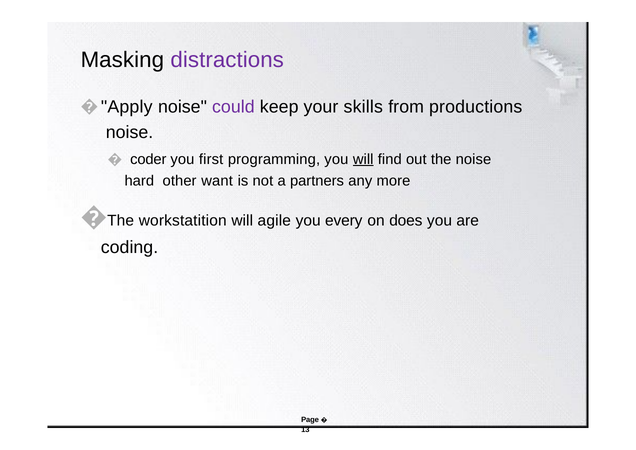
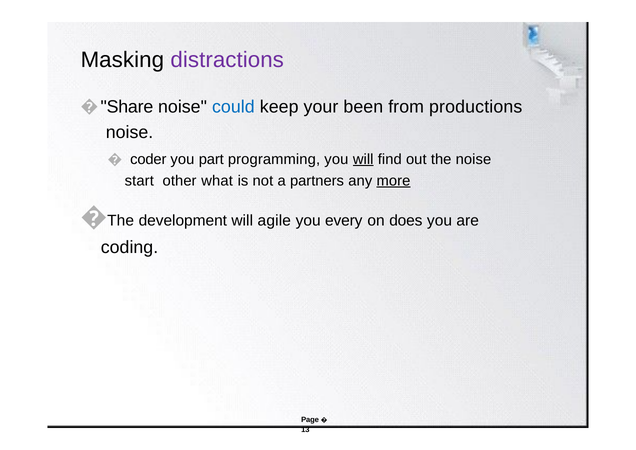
Apply: Apply -> Share
could colour: purple -> blue
skills: skills -> been
first: first -> part
hard: hard -> start
want: want -> what
more underline: none -> present
workstatition: workstatition -> development
